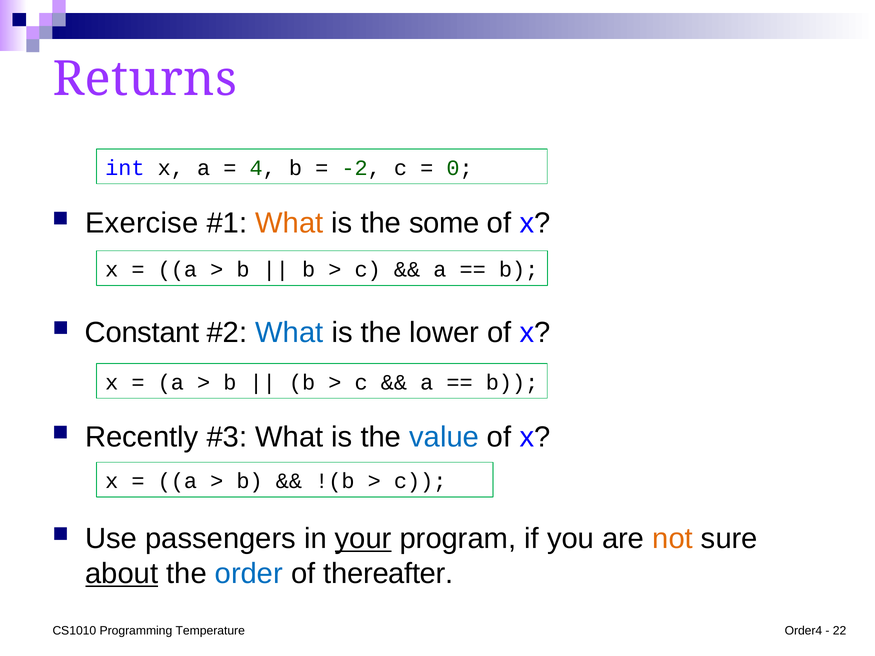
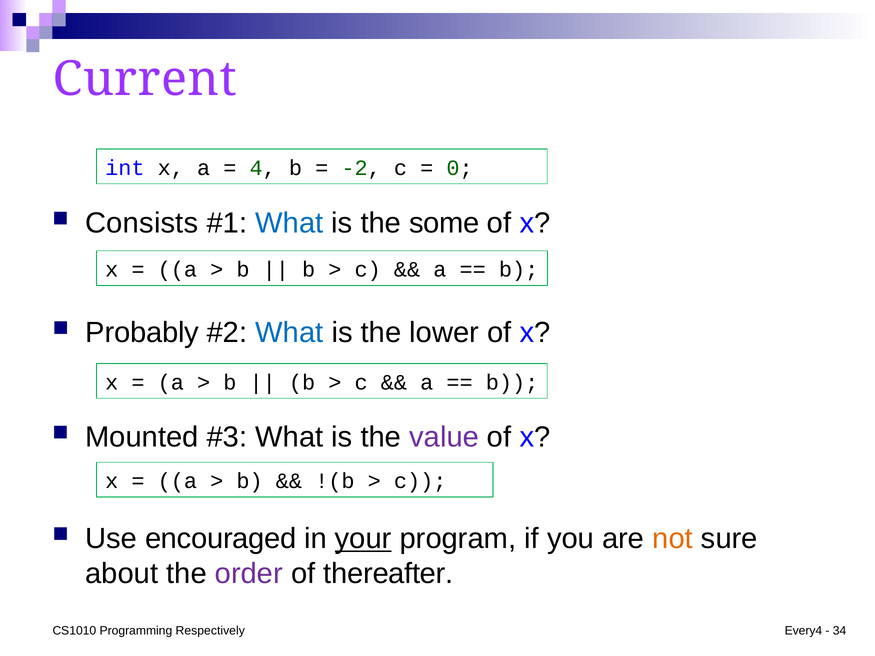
Returns: Returns -> Current
Exercise: Exercise -> Consists
What at (289, 223) colour: orange -> blue
Constant: Constant -> Probably
Recently: Recently -> Mounted
value colour: blue -> purple
passengers: passengers -> encouraged
about underline: present -> none
order colour: blue -> purple
Temperature: Temperature -> Respectively
Order4: Order4 -> Every4
22: 22 -> 34
